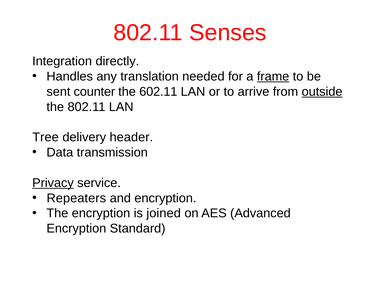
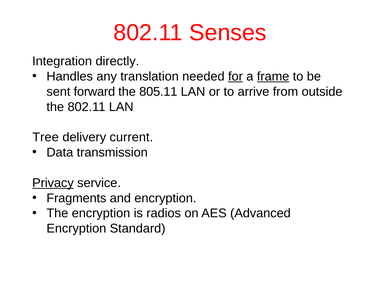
for underline: none -> present
counter: counter -> forward
602.11: 602.11 -> 805.11
outside underline: present -> none
header: header -> current
Repeaters: Repeaters -> Fragments
joined: joined -> radios
